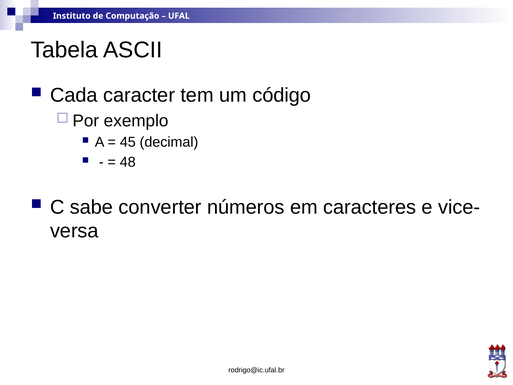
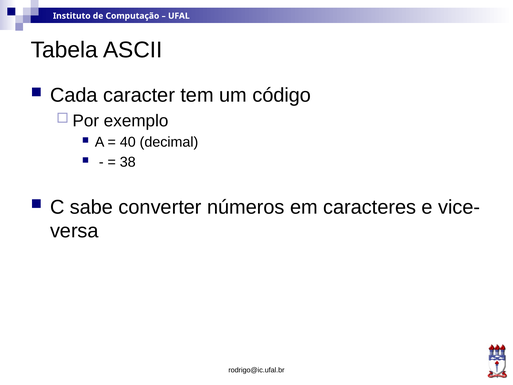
45: 45 -> 40
48: 48 -> 38
